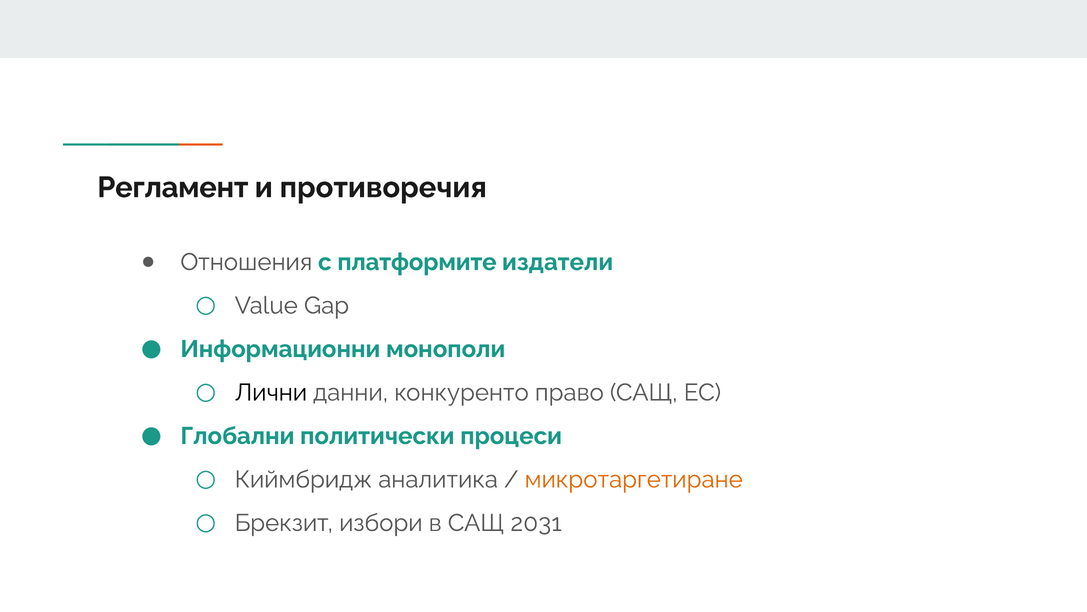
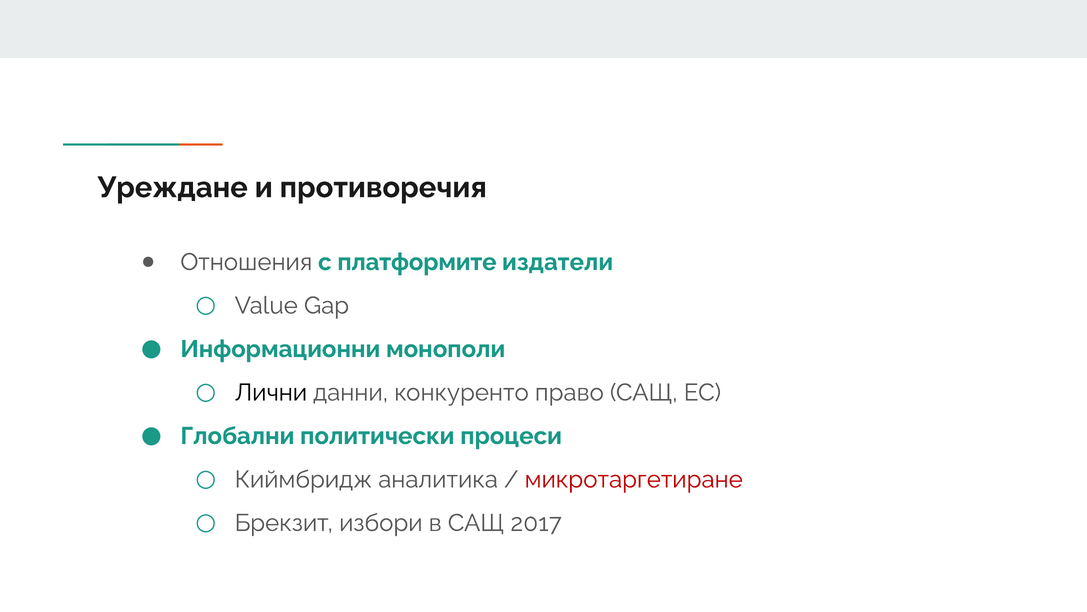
Регламент: Регламент -> Уреждане
микротаргетиране colour: orange -> red
2031: 2031 -> 2017
